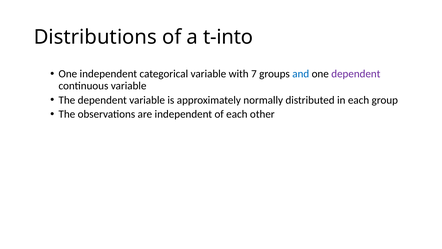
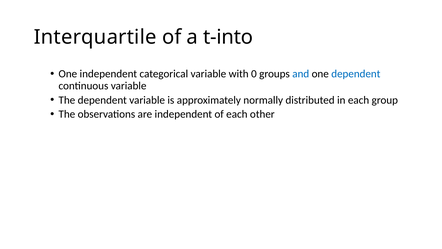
Distributions: Distributions -> Interquartile
7: 7 -> 0
dependent at (356, 74) colour: purple -> blue
